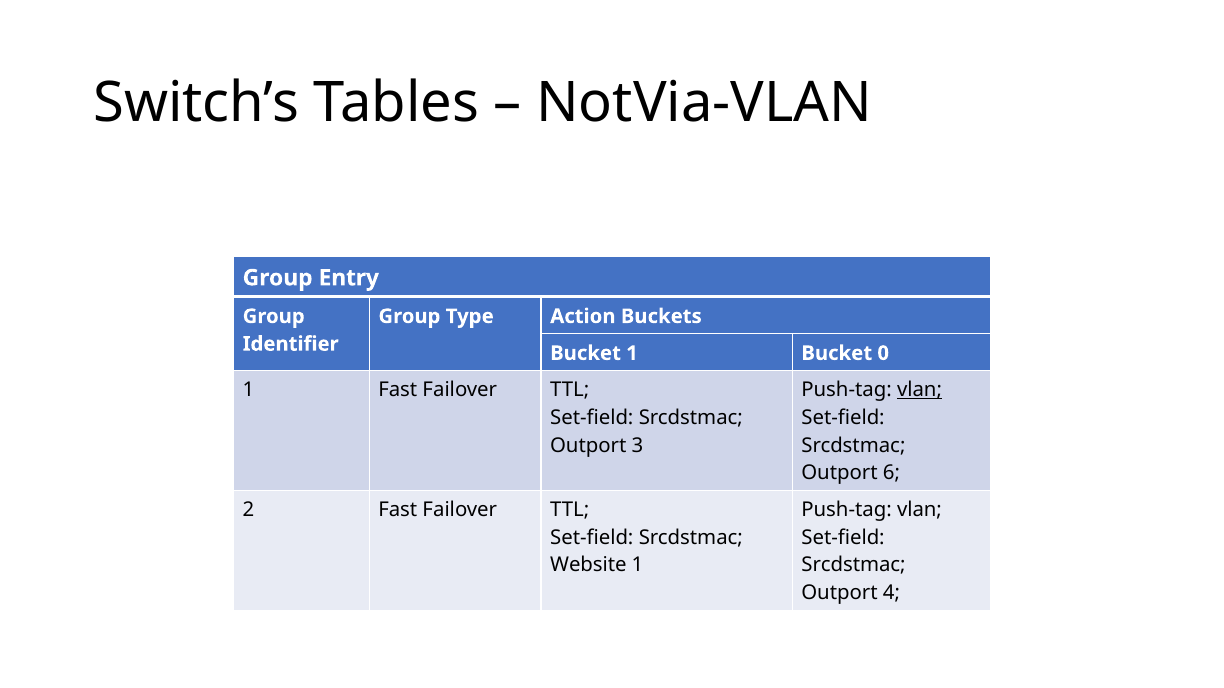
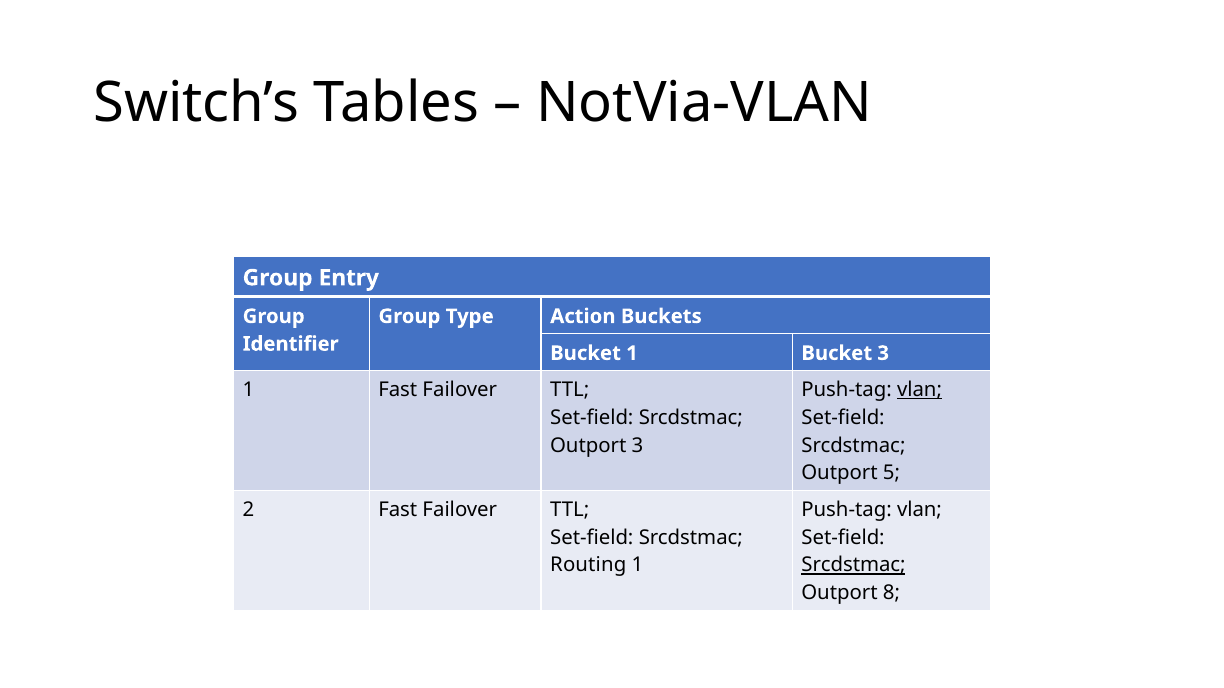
Bucket 0: 0 -> 3
6: 6 -> 5
Website: Website -> Routing
Srcdstmac at (853, 566) underline: none -> present
4: 4 -> 8
